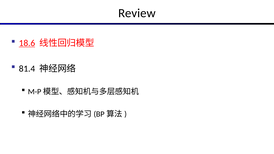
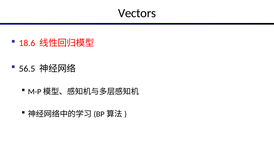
Review: Review -> Vectors
18.6 underline: present -> none
81.4: 81.4 -> 56.5
